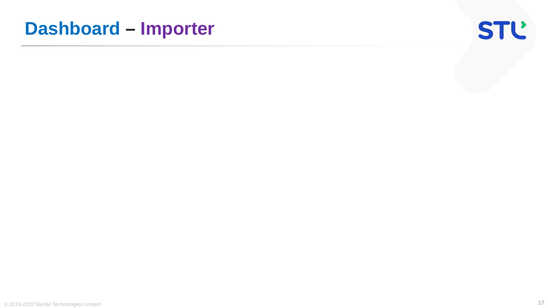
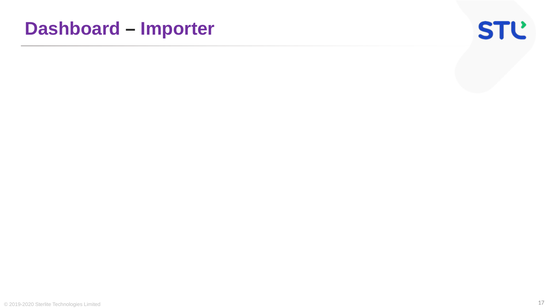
Dashboard colour: blue -> purple
